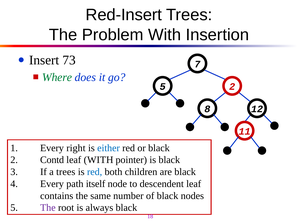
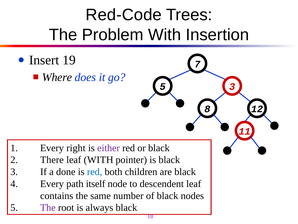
Red-Insert: Red-Insert -> Red-Code
73: 73 -> 19
Where colour: green -> black
5 2: 2 -> 3
either colour: blue -> purple
Contd: Contd -> There
a trees: trees -> done
